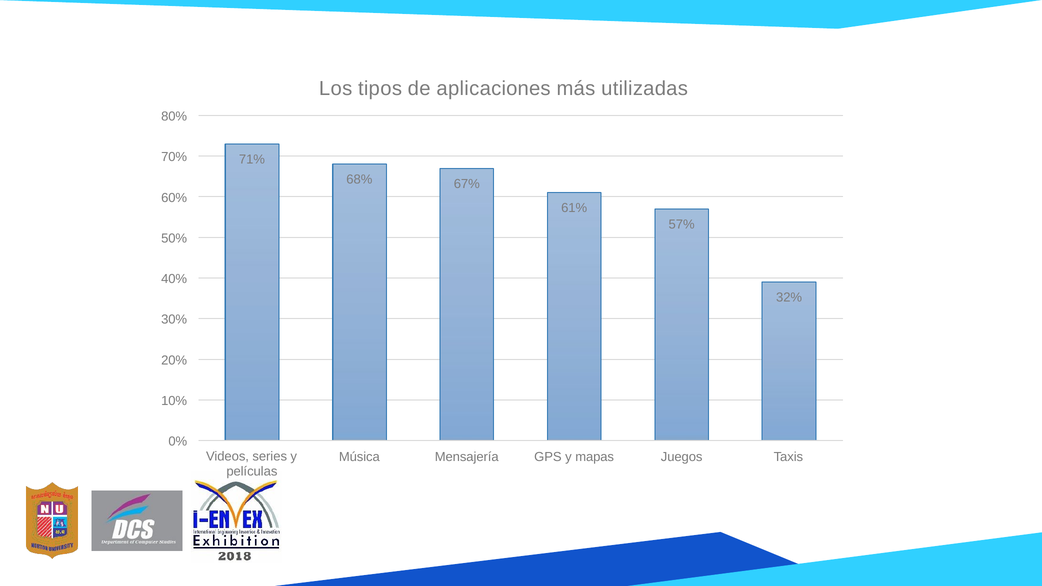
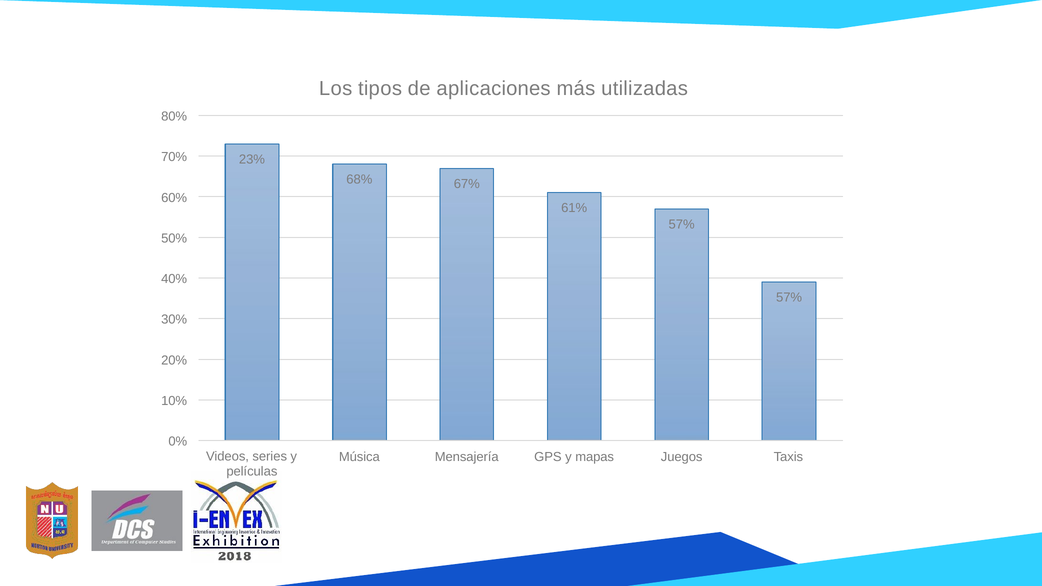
71%: 71% -> 23%
32% at (789, 298): 32% -> 57%
